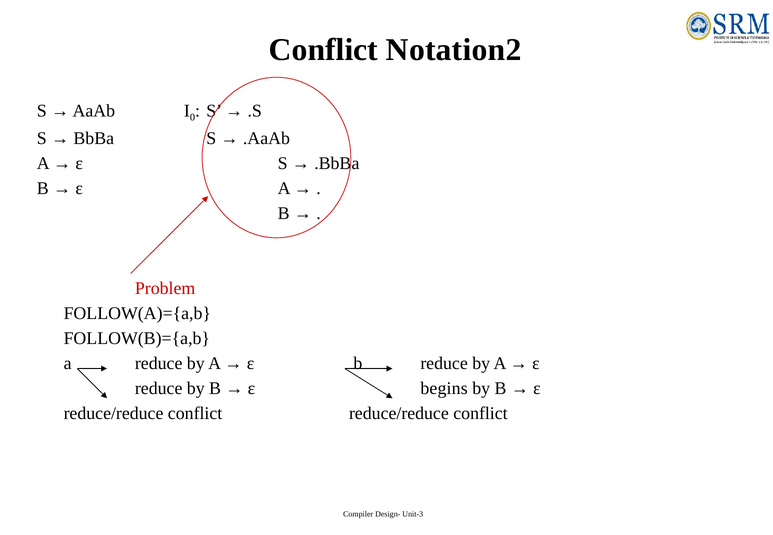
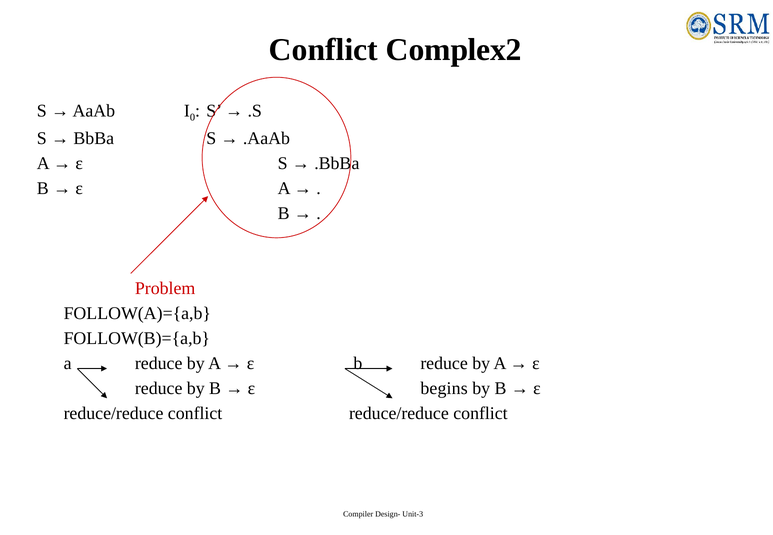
Notation2: Notation2 -> Complex2
